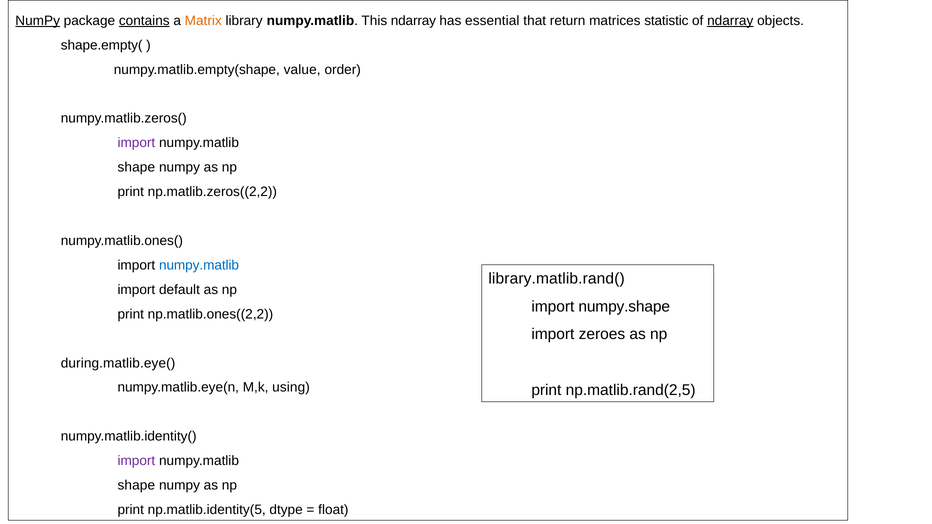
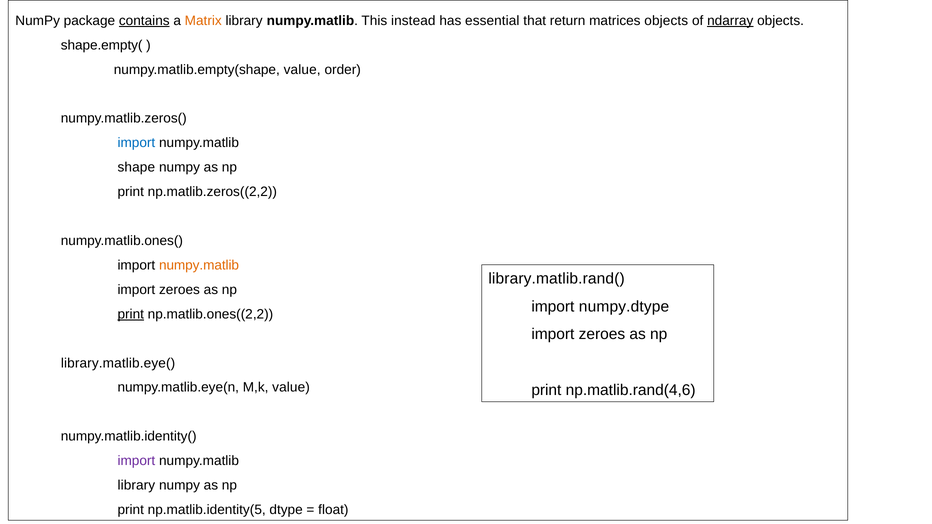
NumPy at (38, 21) underline: present -> none
This ndarray: ndarray -> instead
matrices statistic: statistic -> objects
import at (136, 143) colour: purple -> blue
numpy.matlib at (199, 265) colour: blue -> orange
default at (179, 290): default -> zeroes
numpy.shape: numpy.shape -> numpy.dtype
print at (131, 314) underline: none -> present
during.matlib.eye(: during.matlib.eye( -> library.matlib.eye(
M,k using: using -> value
np.matlib.rand(2,5: np.matlib.rand(2,5 -> np.matlib.rand(4,6
shape at (136, 486): shape -> library
